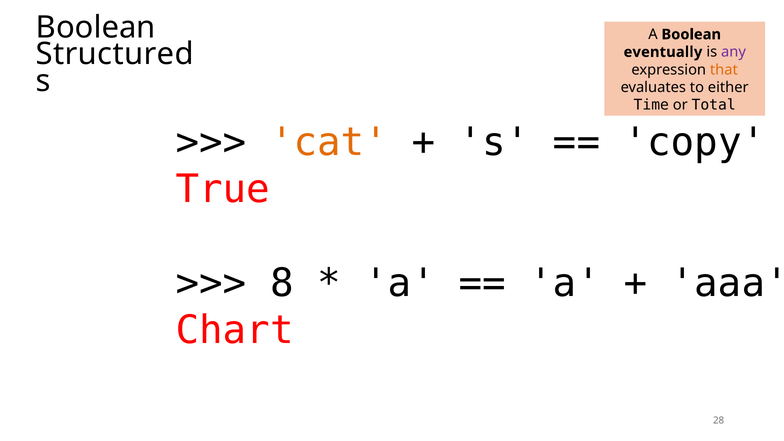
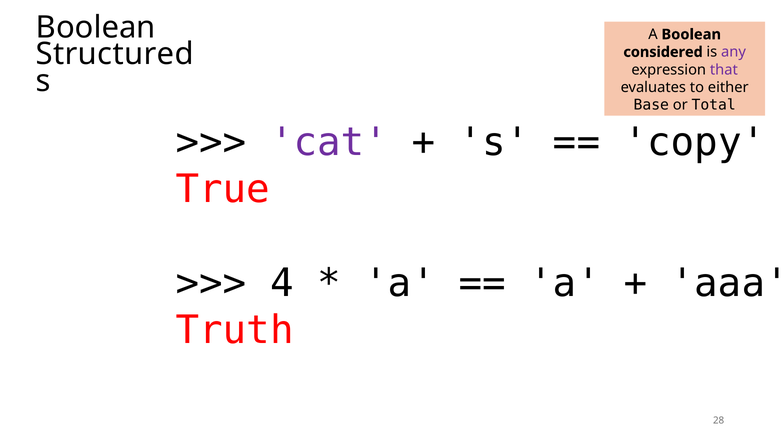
eventually: eventually -> considered
that colour: orange -> purple
Time: Time -> Base
cat colour: orange -> purple
8: 8 -> 4
Chart: Chart -> Truth
